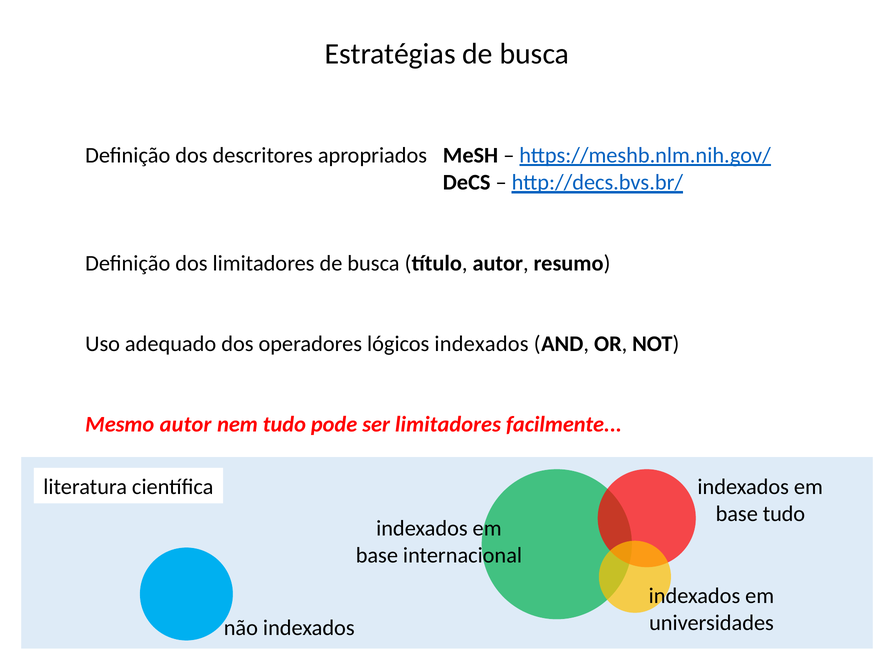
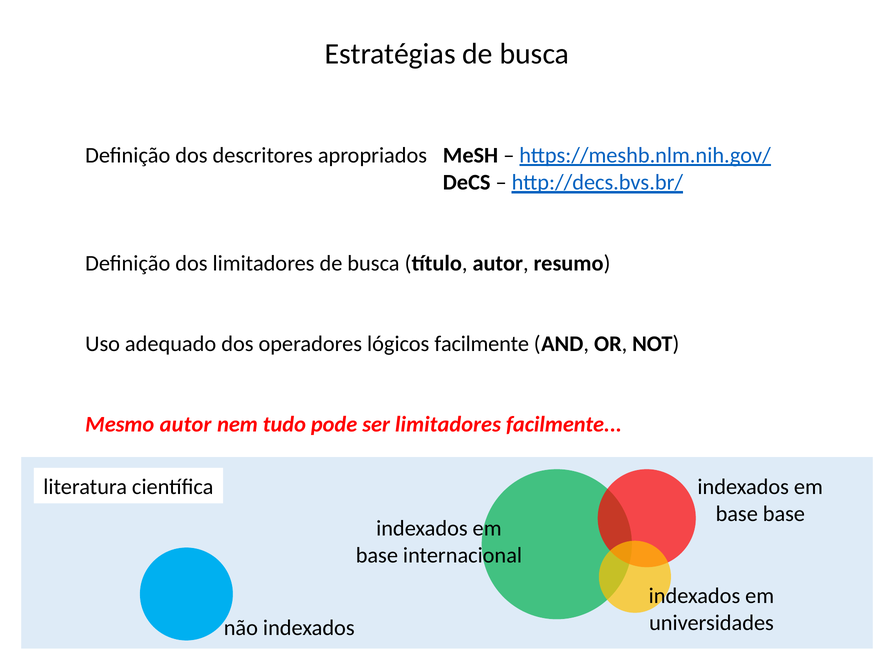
lógicos indexados: indexados -> facilmente
base tudo: tudo -> base
